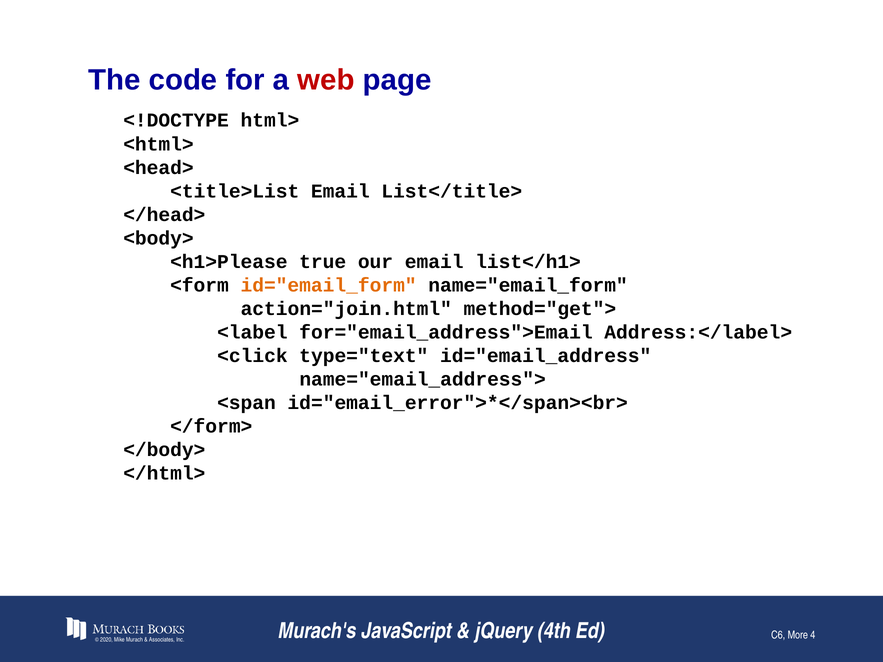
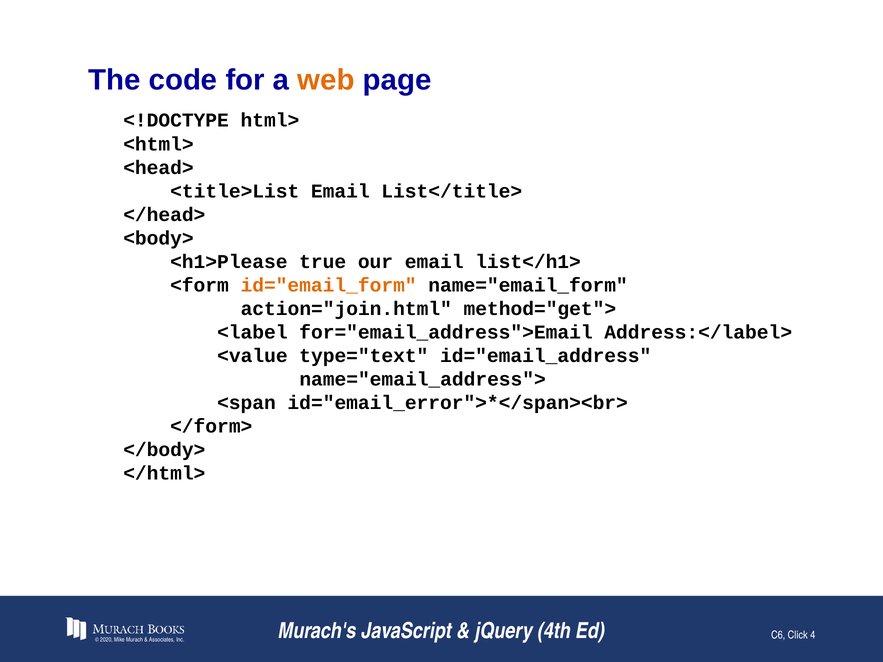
web colour: red -> orange
<click: <click -> <value
More: More -> Click
